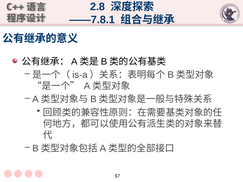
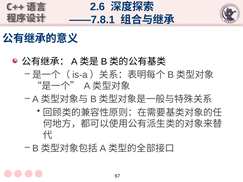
2.8: 2.8 -> 2.6
